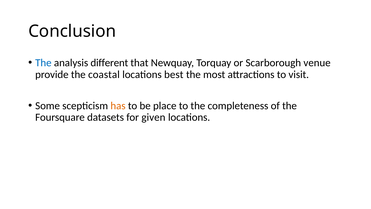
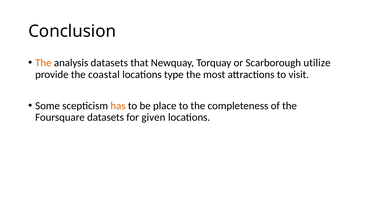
The at (43, 63) colour: blue -> orange
analysis different: different -> datasets
venue: venue -> utilize
best: best -> type
